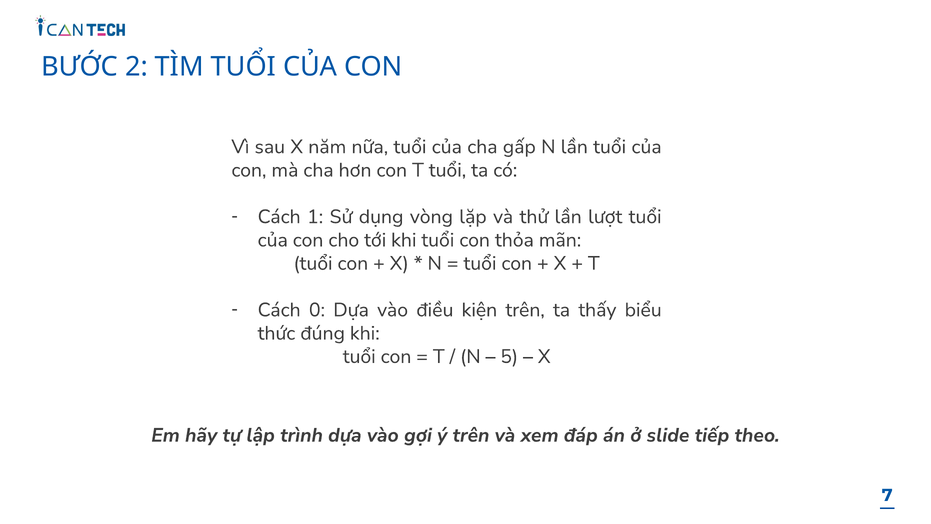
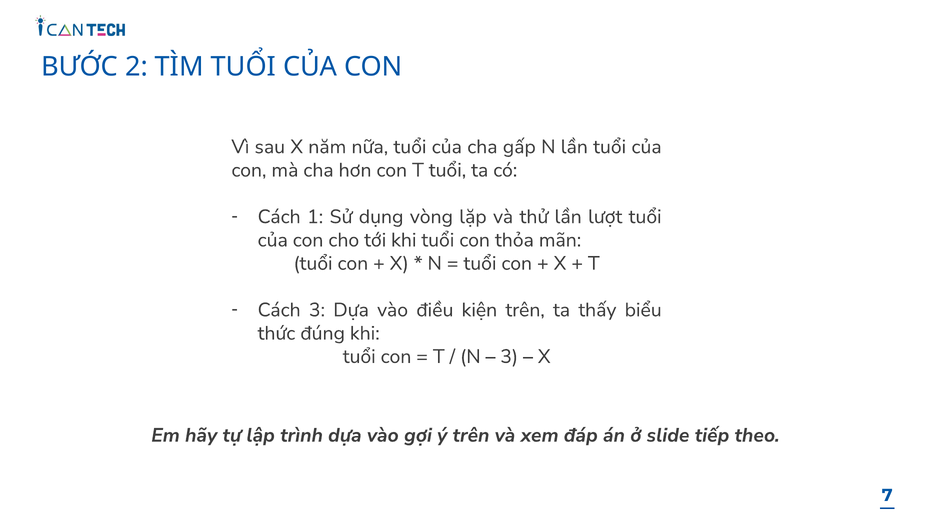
Cách 0: 0 -> 3
5 at (509, 356): 5 -> 3
